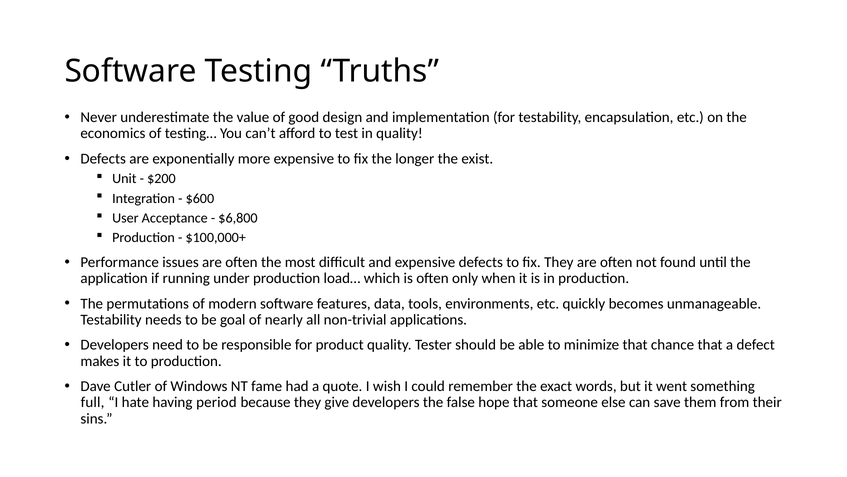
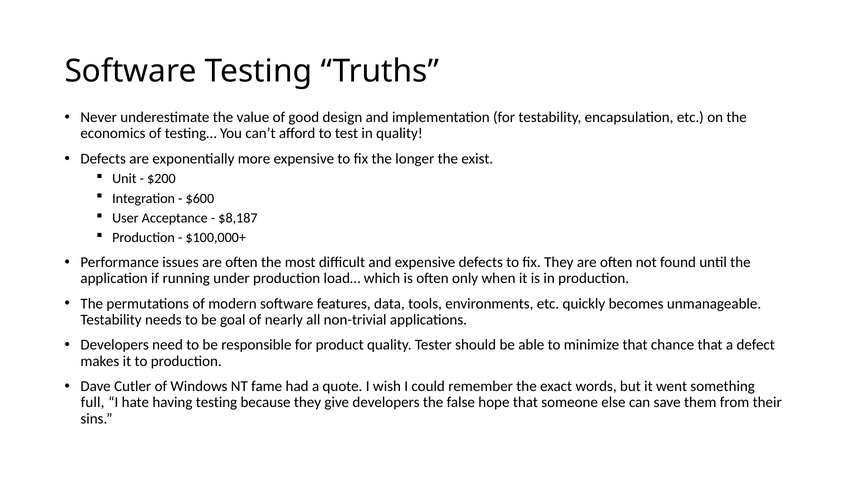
$6,800: $6,800 -> $8,187
having period: period -> testing
